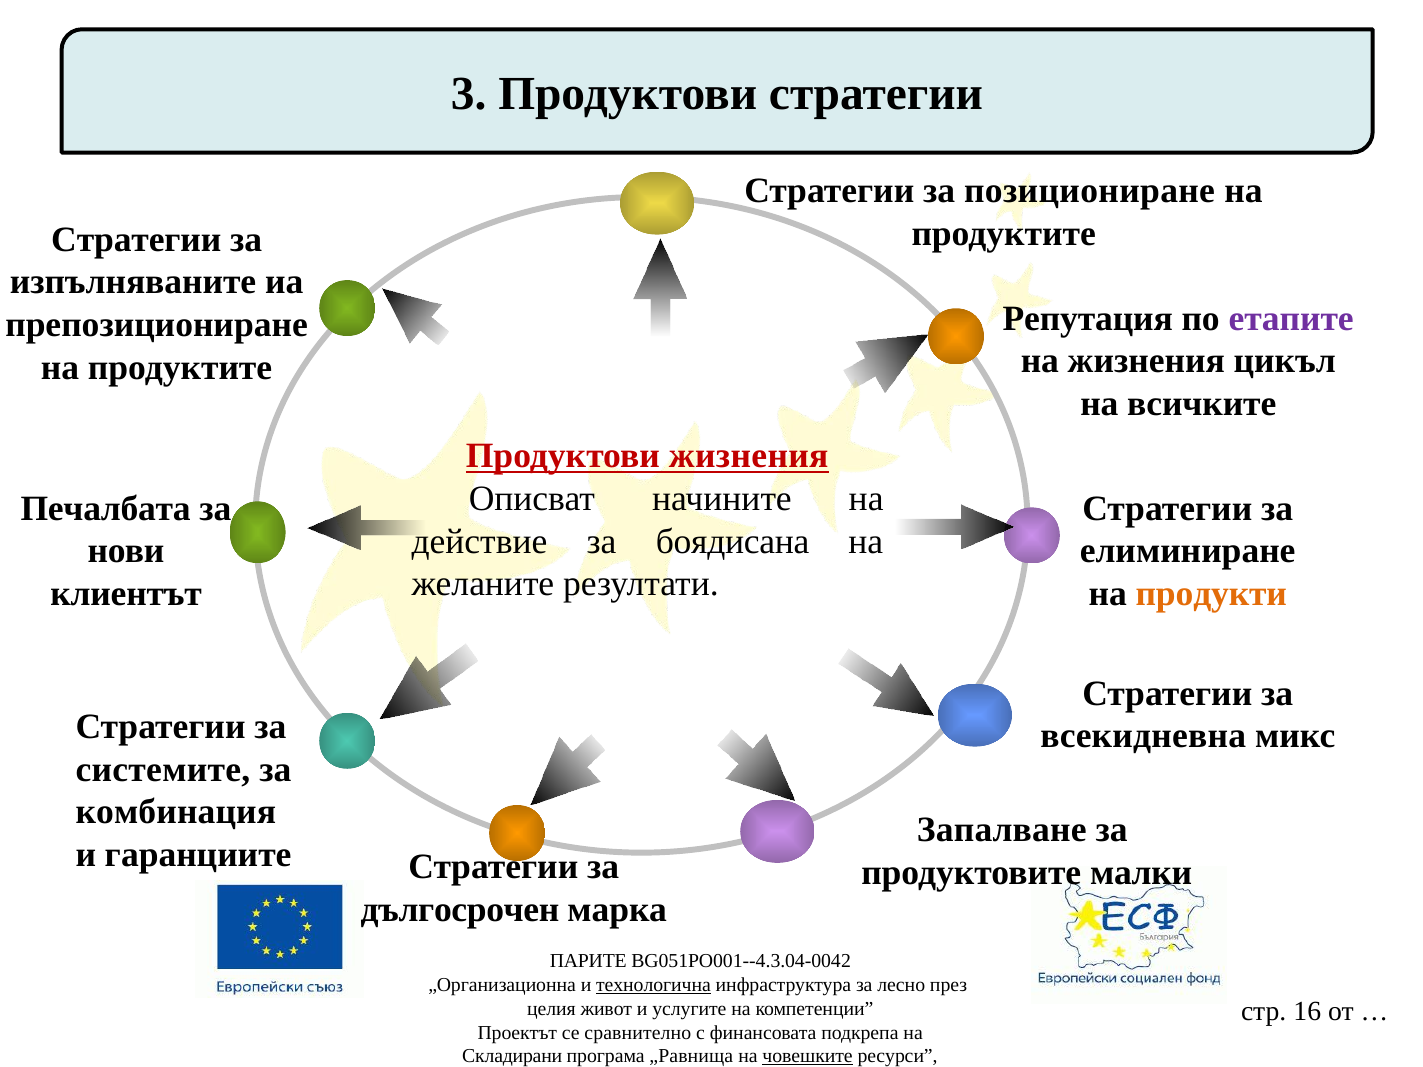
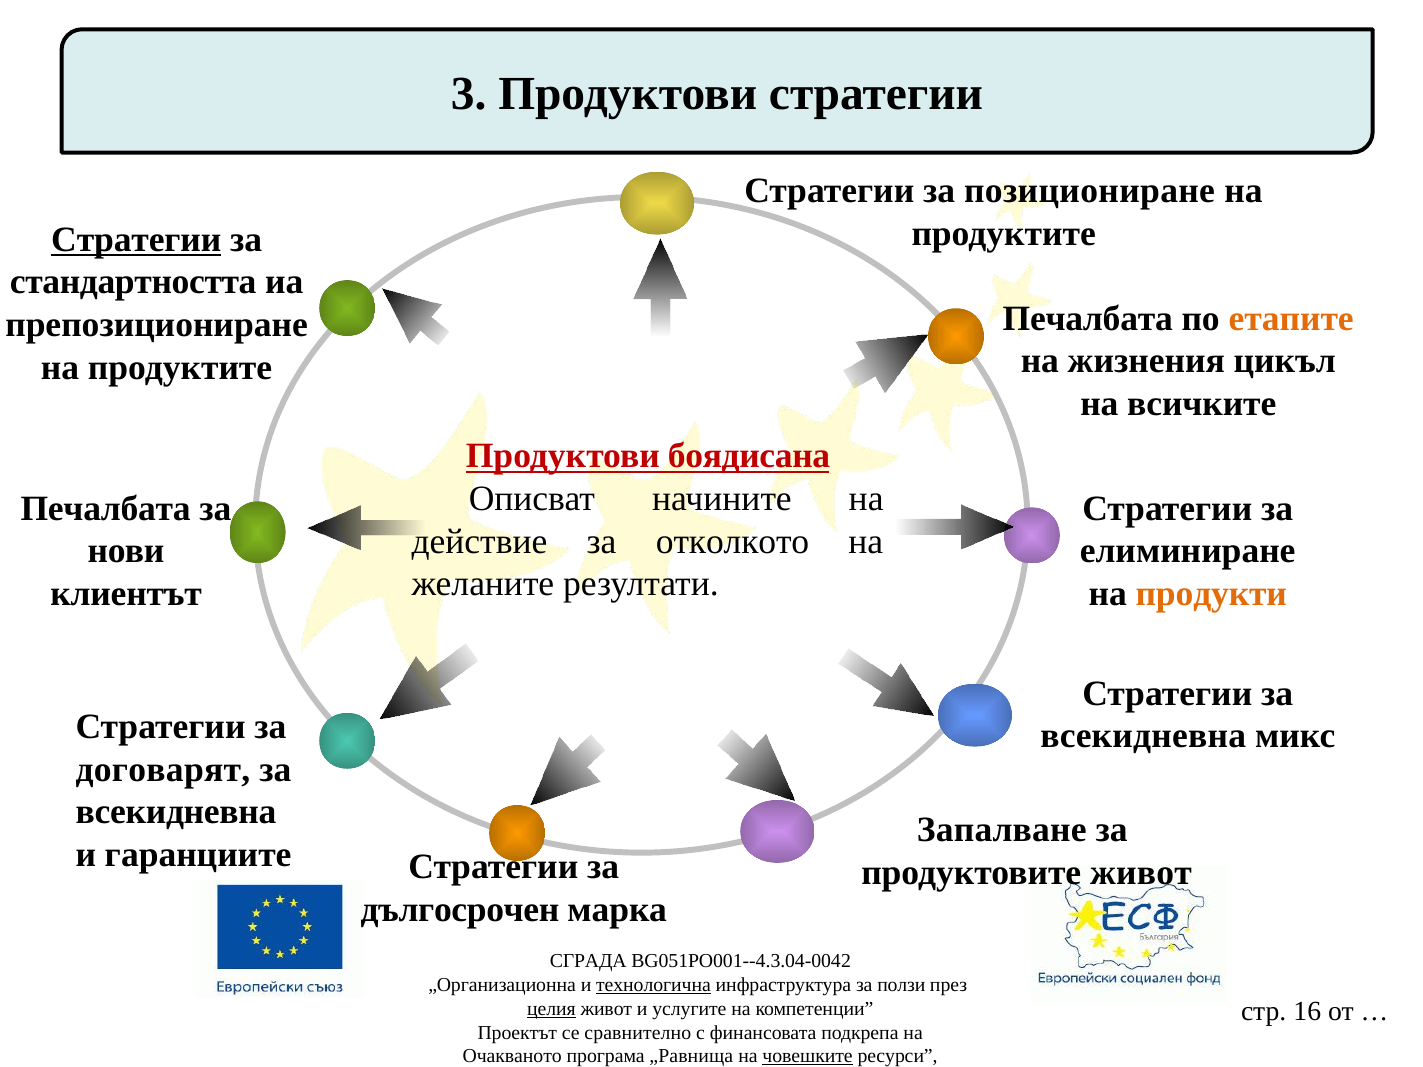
Стратегии at (136, 239) underline: none -> present
изпълняваните: изпълняваните -> стандартността
Репутация at (1088, 318): Репутация -> Печалбата
етапите colour: purple -> orange
Продуктови жизнения: жизнения -> боядисана
боядисана: боядисана -> отколкото
системите: системите -> договарят
комбинация at (176, 812): комбинация -> всекидневна
продуктовите малки: малки -> живот
ПАРИТЕ: ПАРИТЕ -> СГРАДА
лесно: лесно -> ползи
целия underline: none -> present
Складирани: Складирани -> Очакваното
